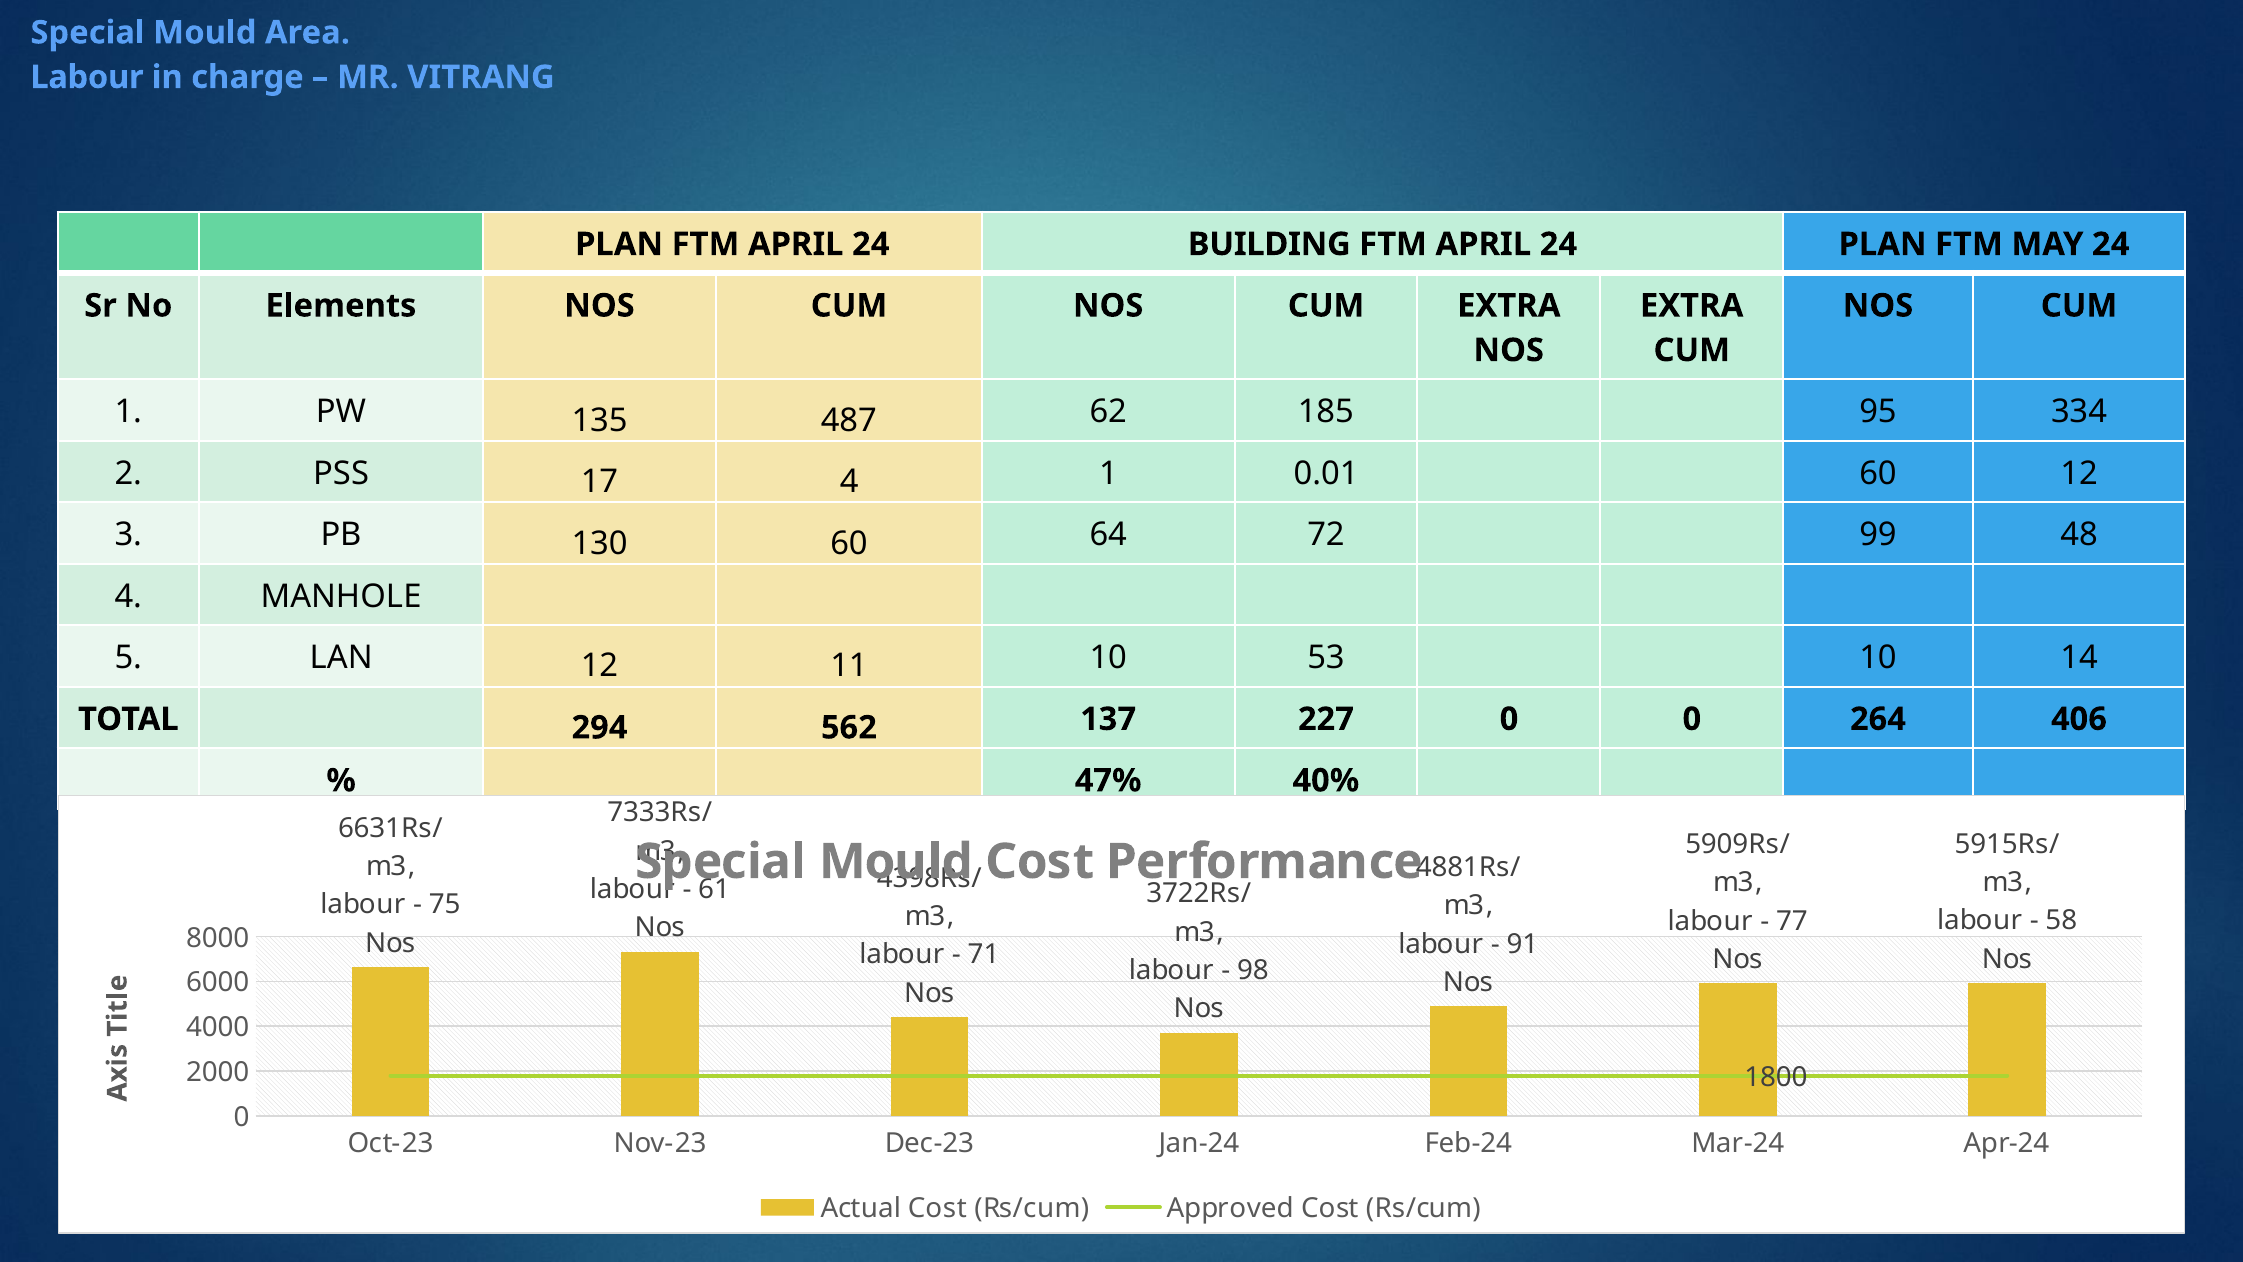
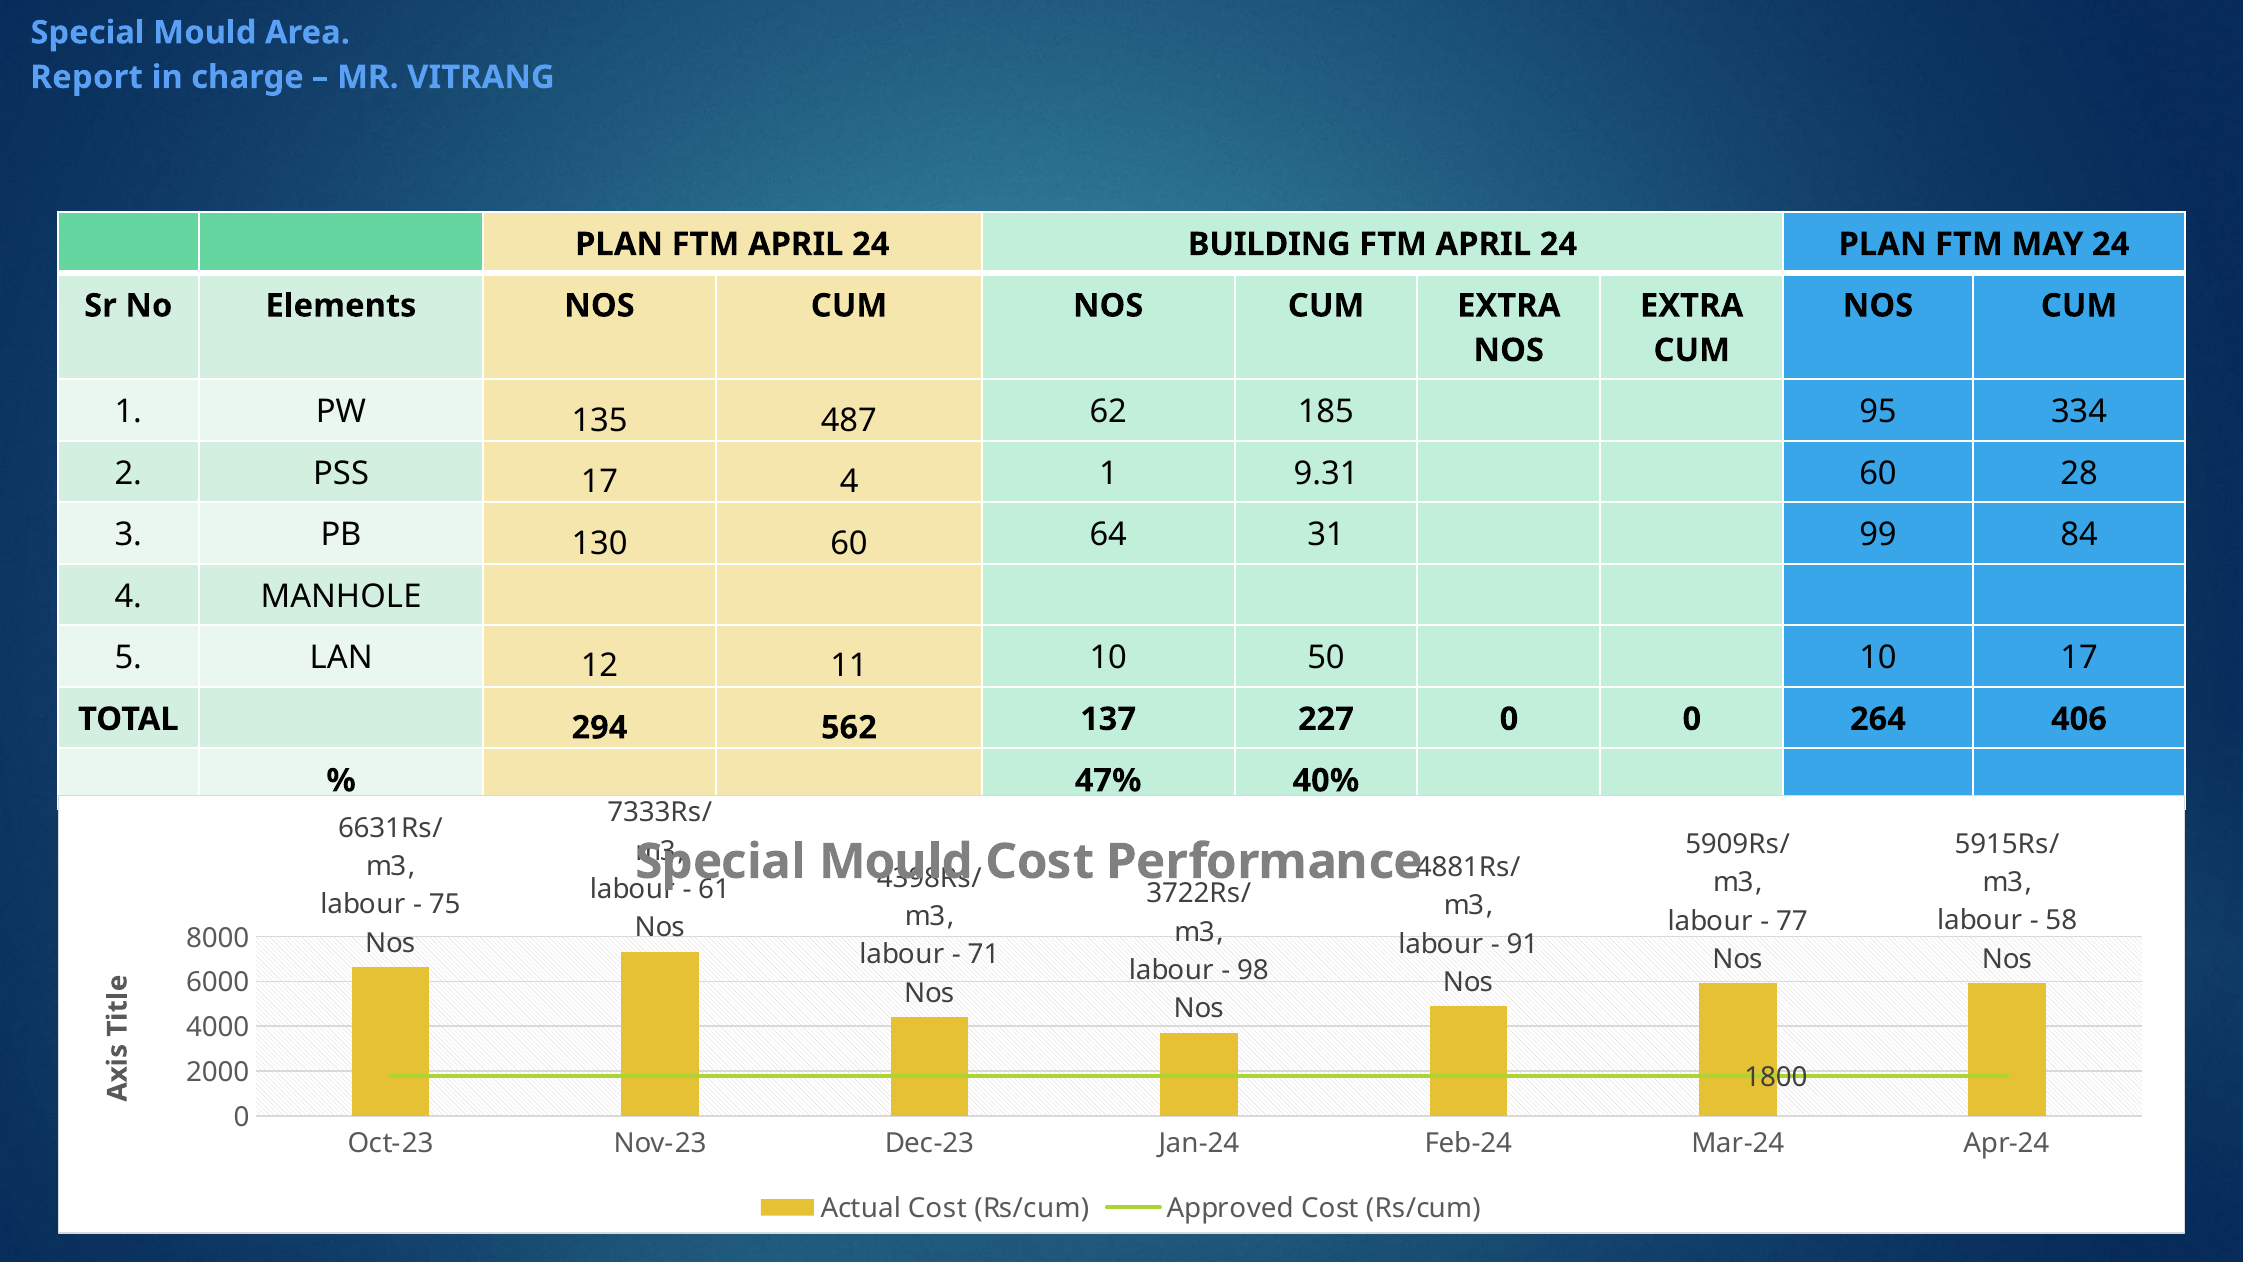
Labour at (87, 77): Labour -> Report
0.01: 0.01 -> 9.31
60 12: 12 -> 28
72: 72 -> 31
48: 48 -> 84
53: 53 -> 50
10 14: 14 -> 17
